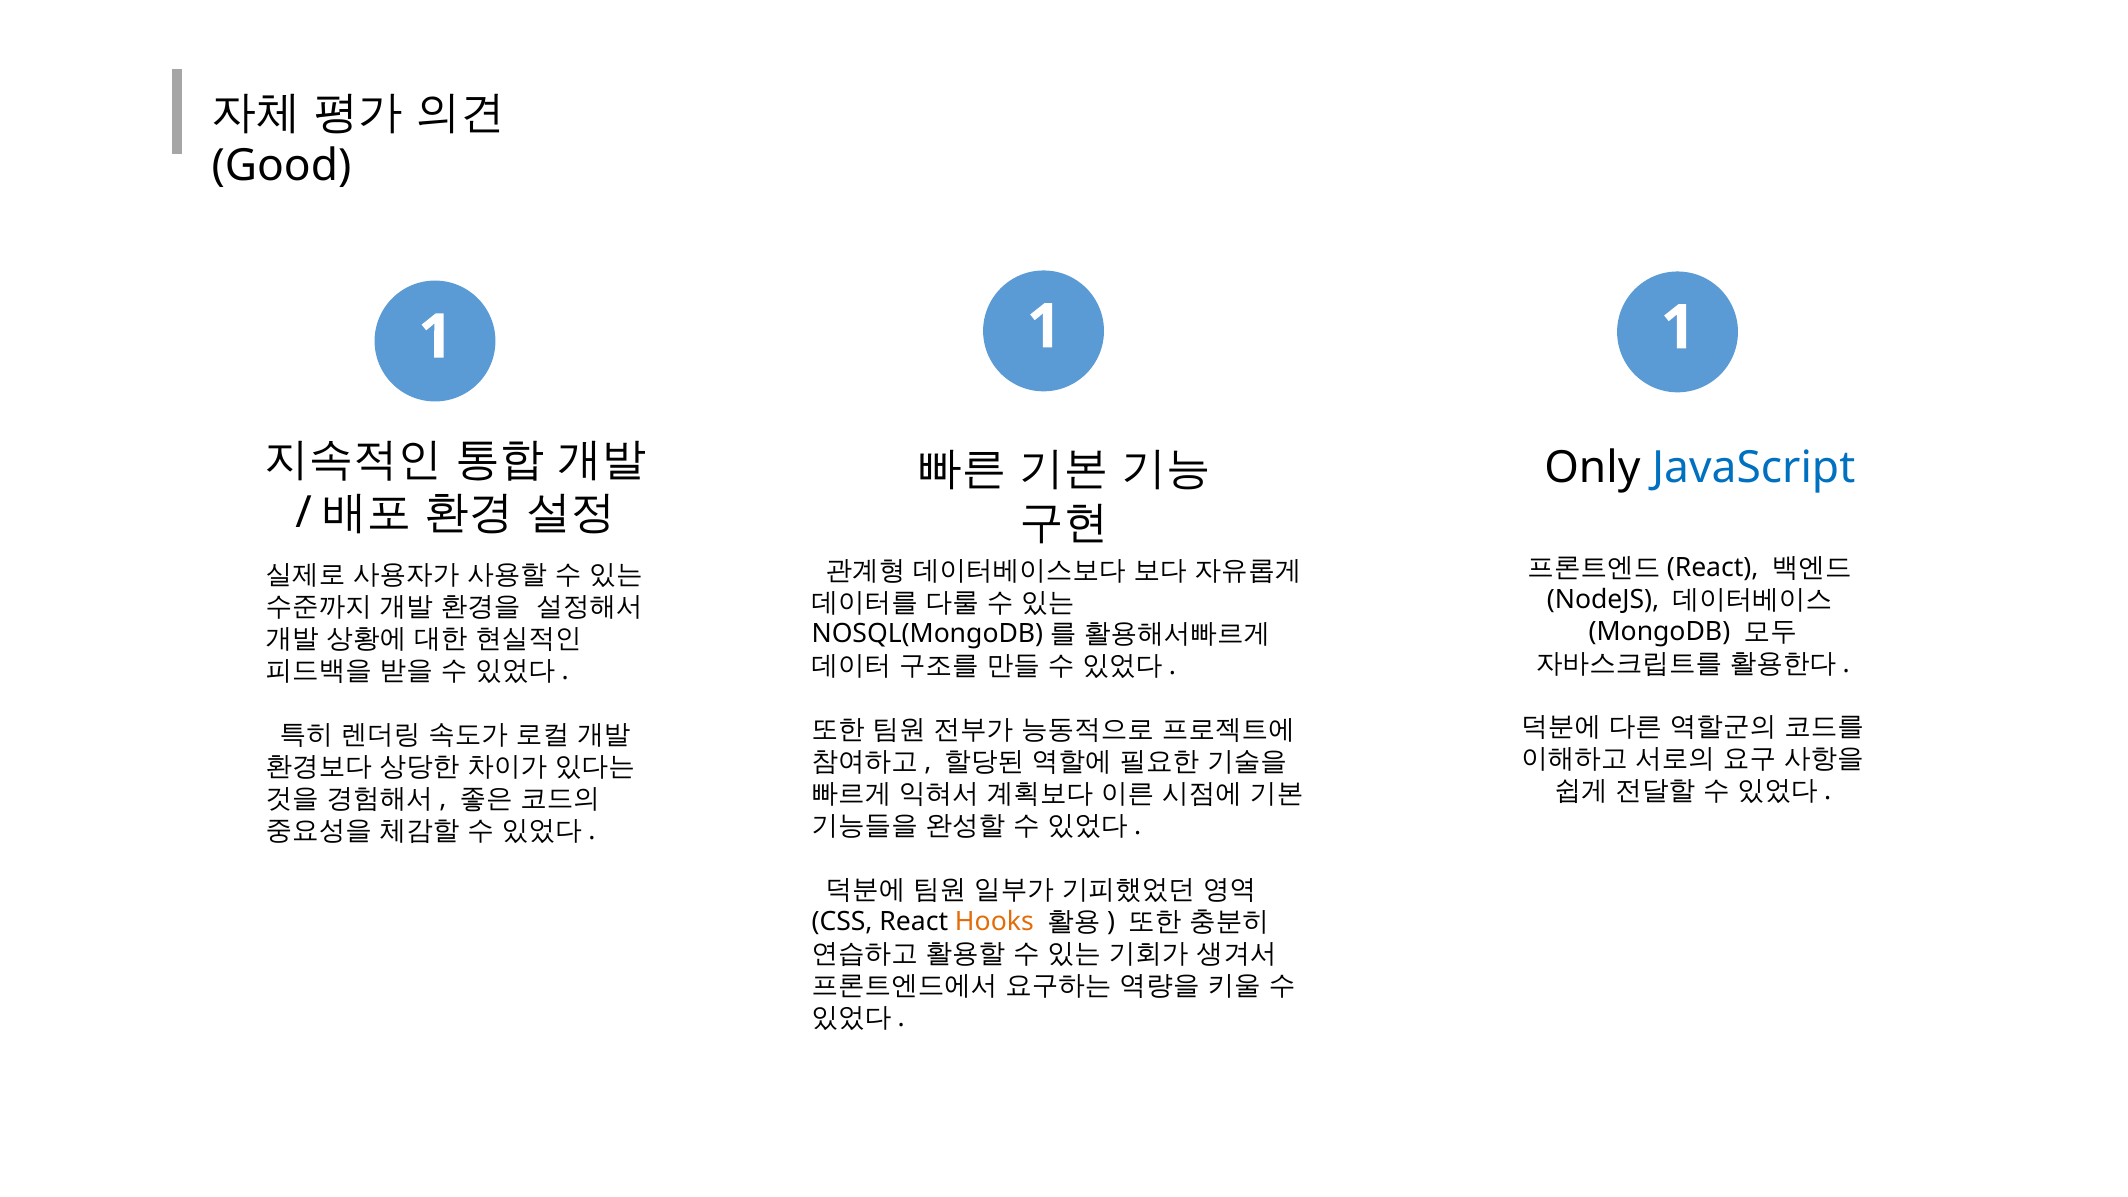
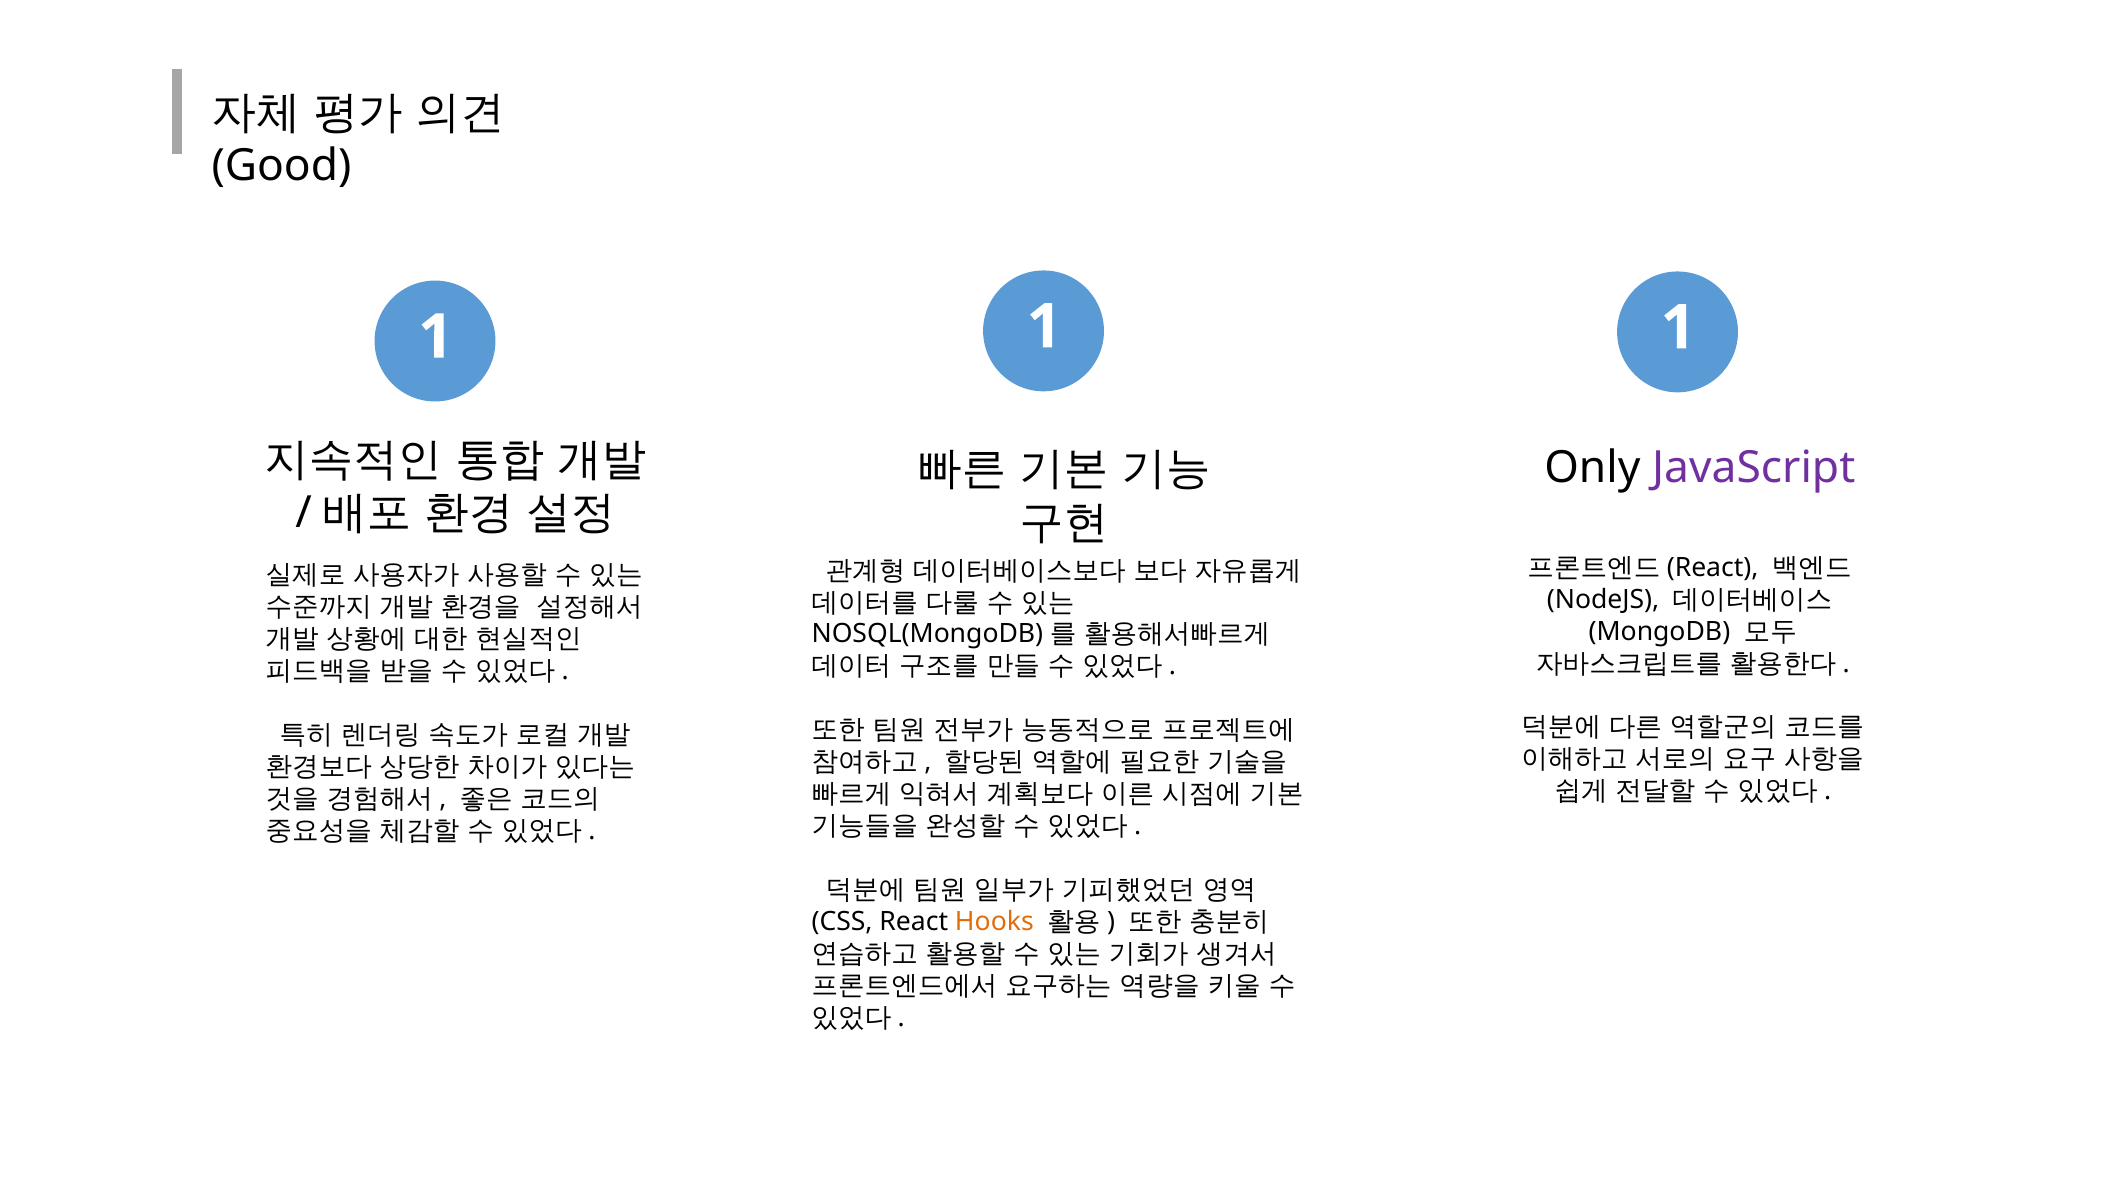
JavaScript colour: blue -> purple
